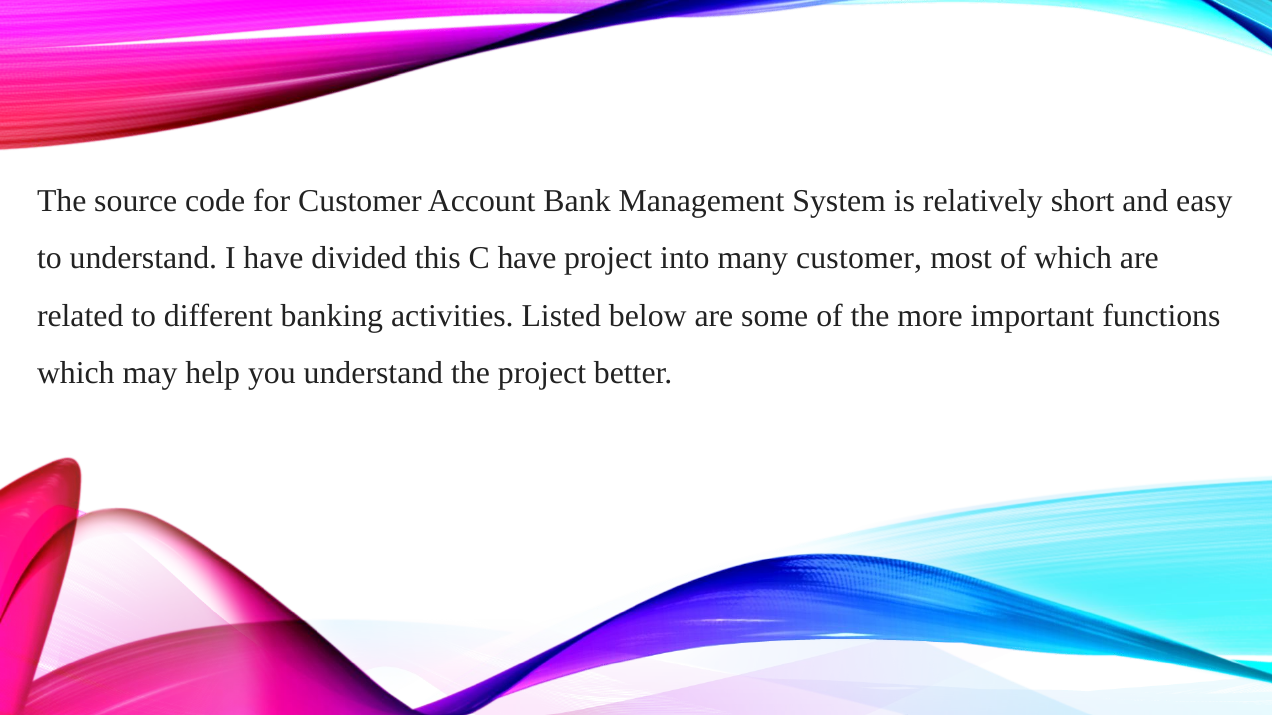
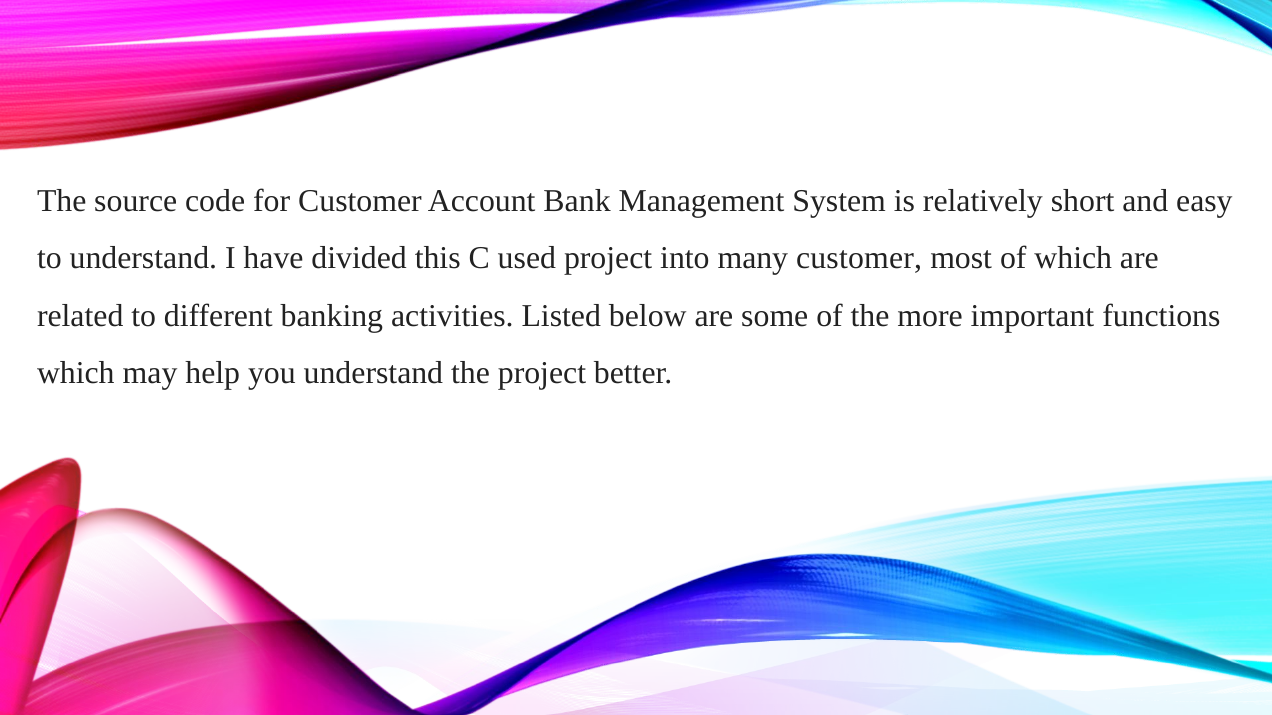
C have: have -> used
